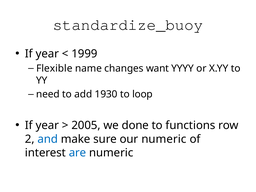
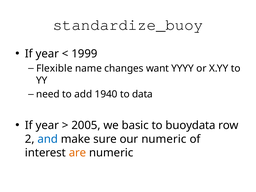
1930: 1930 -> 1940
loop: loop -> data
done: done -> basic
functions: functions -> buoydata
are colour: blue -> orange
